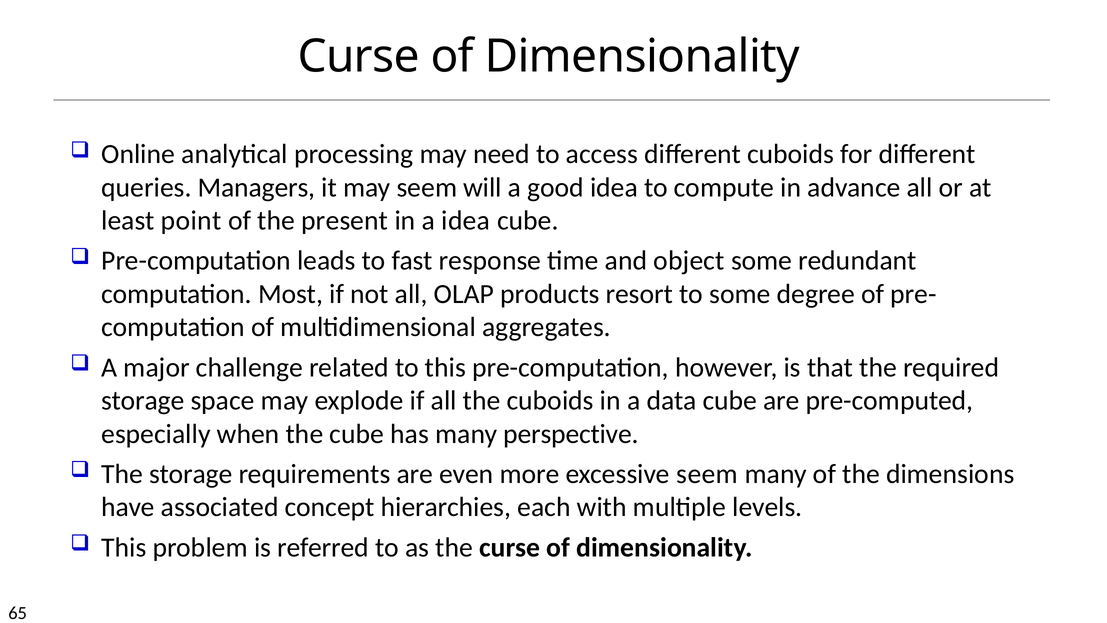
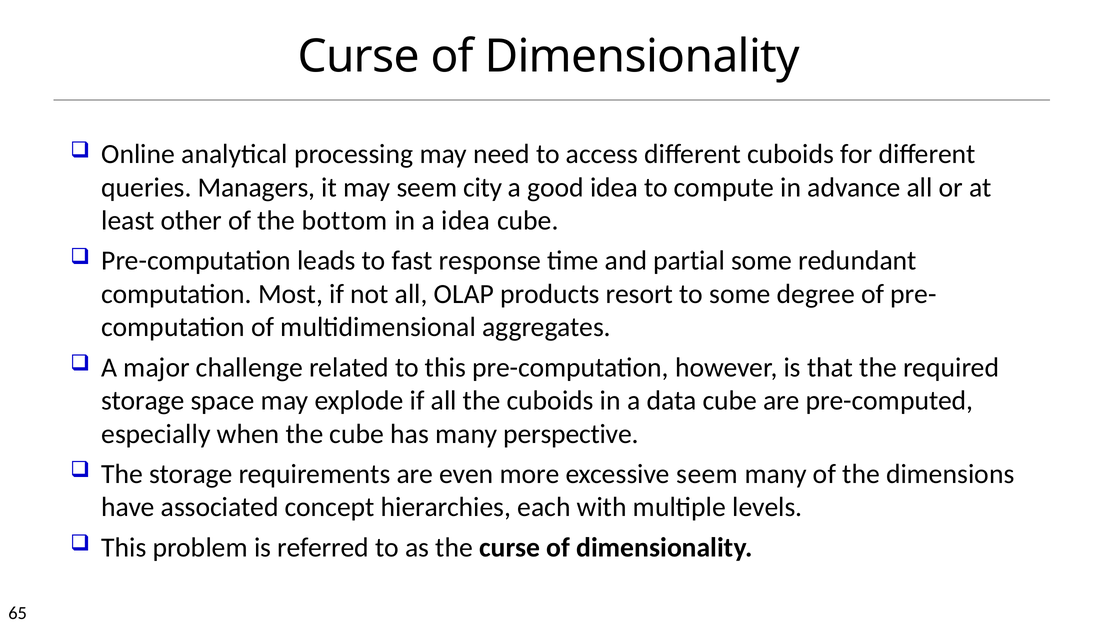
will: will -> city
point: point -> other
present: present -> bottom
object: object -> partial
